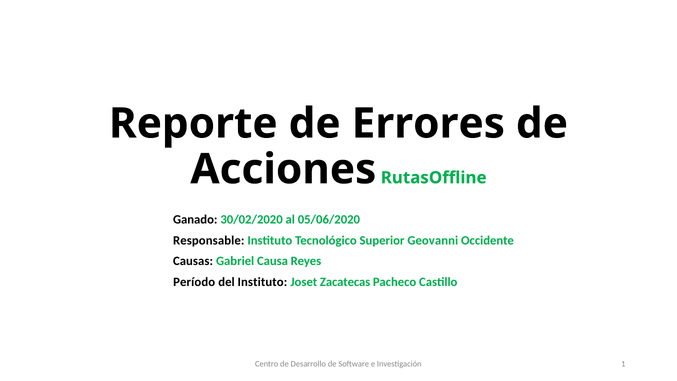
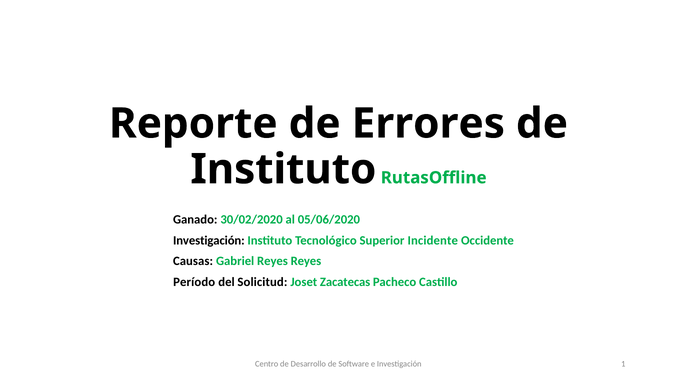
Acciones at (283, 169): Acciones -> Instituto
Responsable at (209, 240): Responsable -> Investigación
Geovanni: Geovanni -> Incidente
Gabriel Causa: Causa -> Reyes
del Instituto: Instituto -> Solicitud
